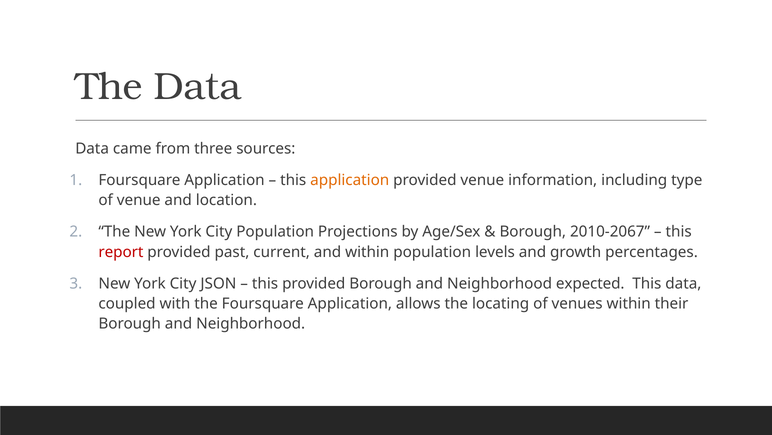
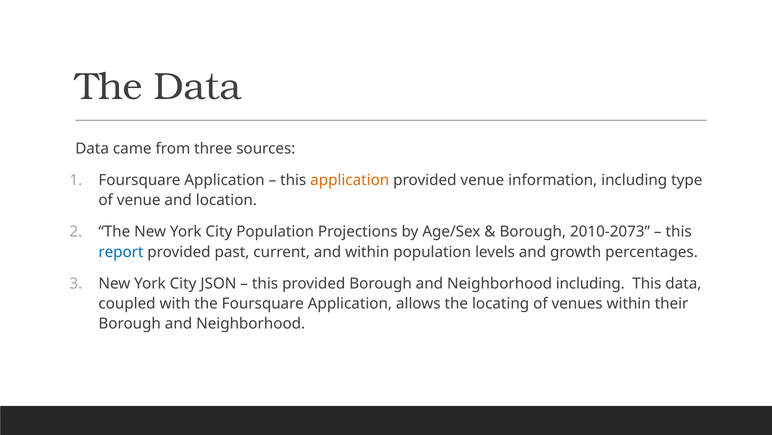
2010-2067: 2010-2067 -> 2010-2073
report colour: red -> blue
Neighborhood expected: expected -> including
